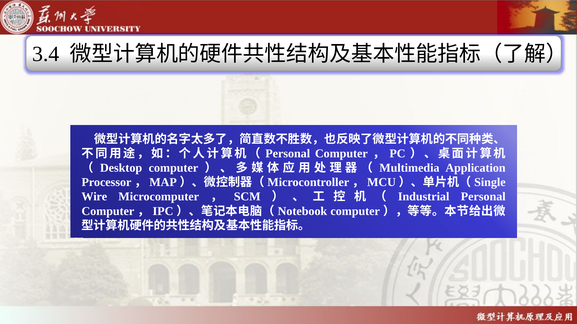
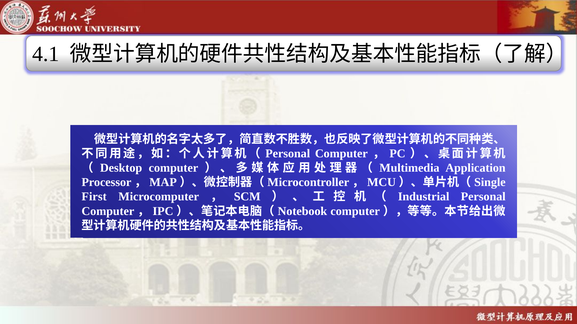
3.4: 3.4 -> 4.1
Wire: Wire -> First
